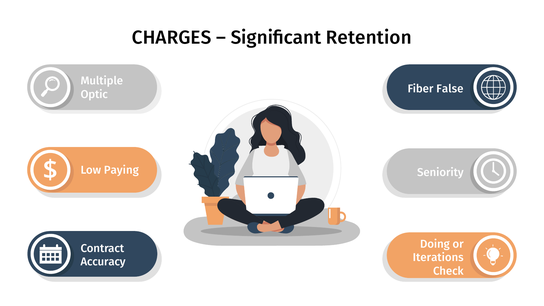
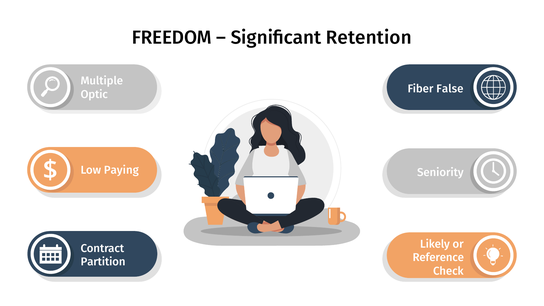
CHARGES: CHARGES -> FREEDOM
Doing: Doing -> Likely
Iterations: Iterations -> Reference
Accuracy: Accuracy -> Partition
